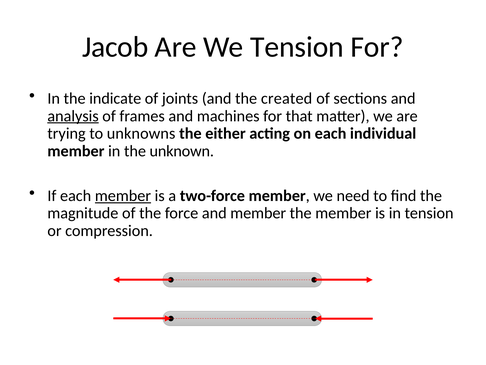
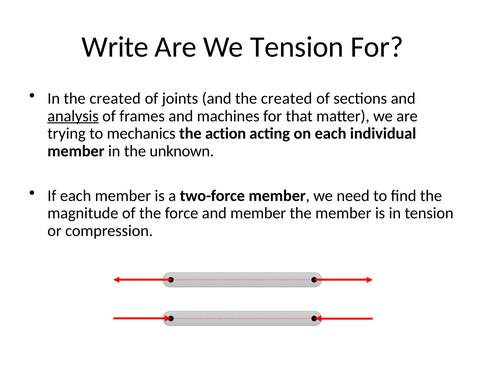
Jacob: Jacob -> Write
In the indicate: indicate -> created
unknowns: unknowns -> mechanics
either: either -> action
member at (123, 196) underline: present -> none
